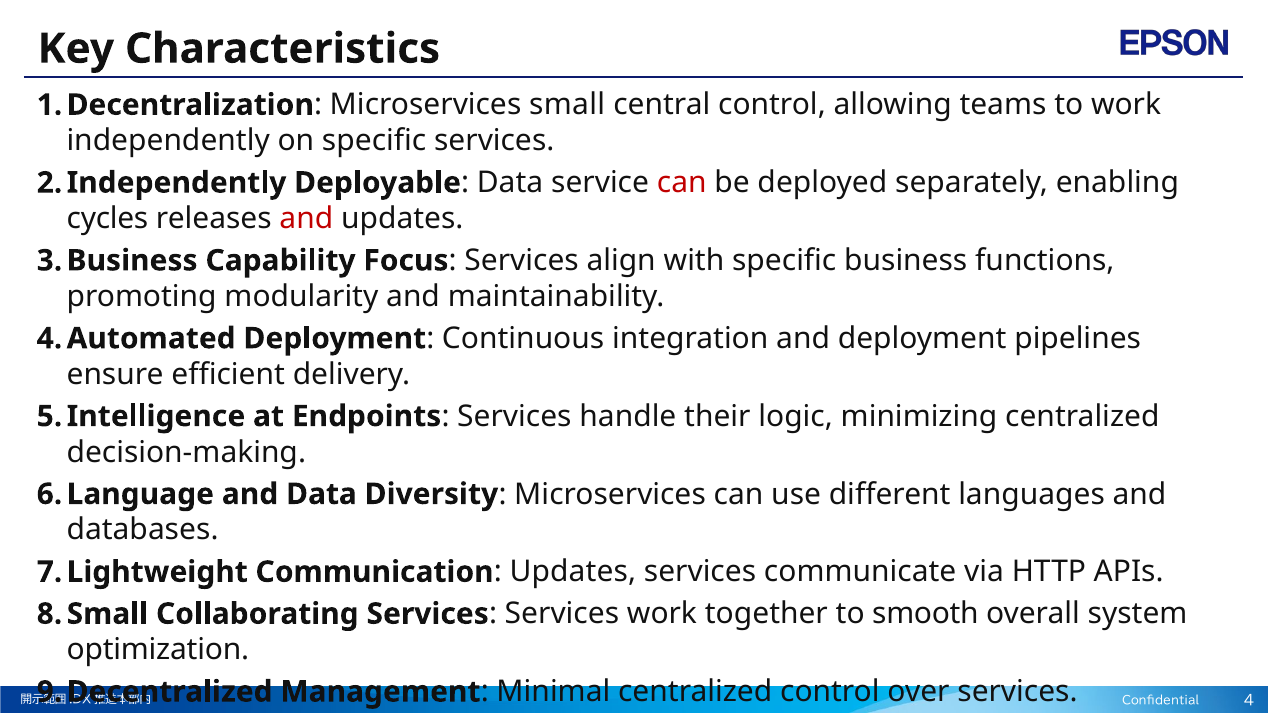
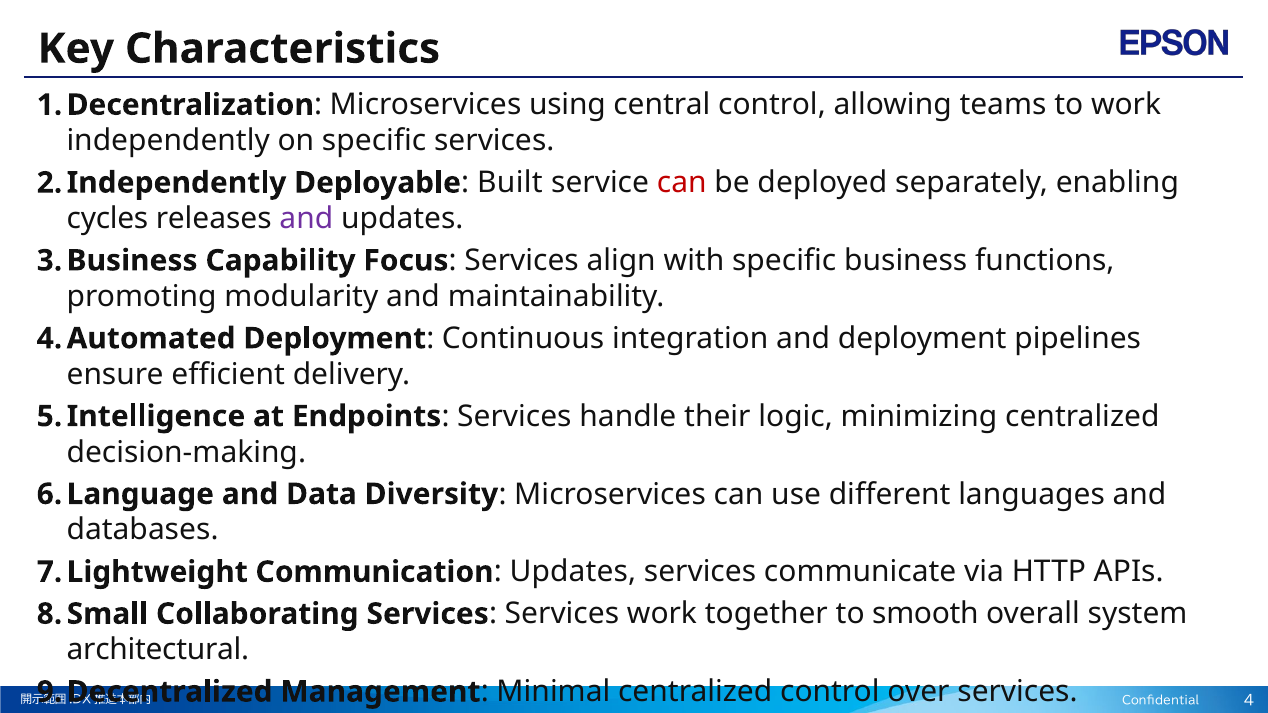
small: small -> using
Deployable Data: Data -> Built
and at (306, 219) colour: red -> purple
optimization: optimization -> architectural
